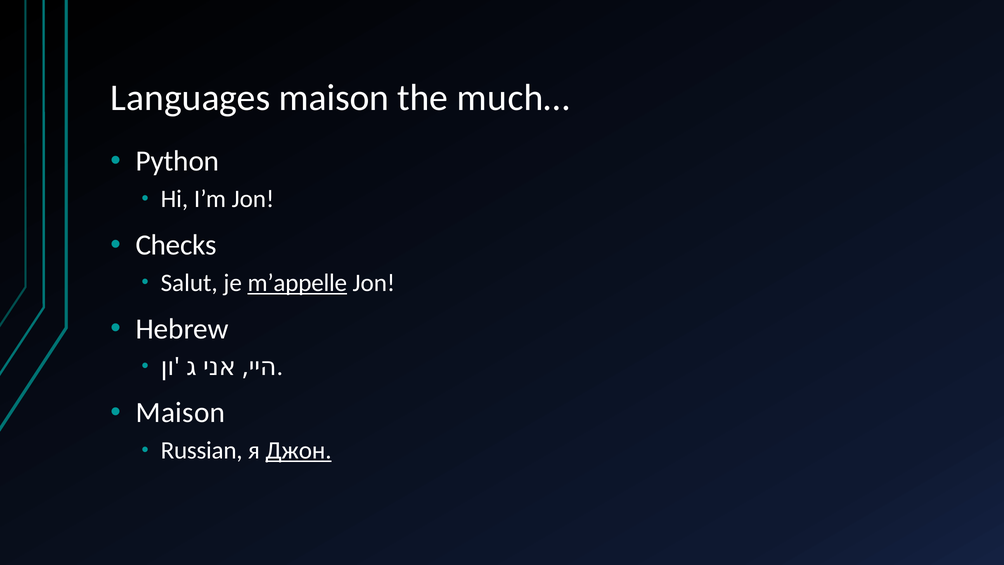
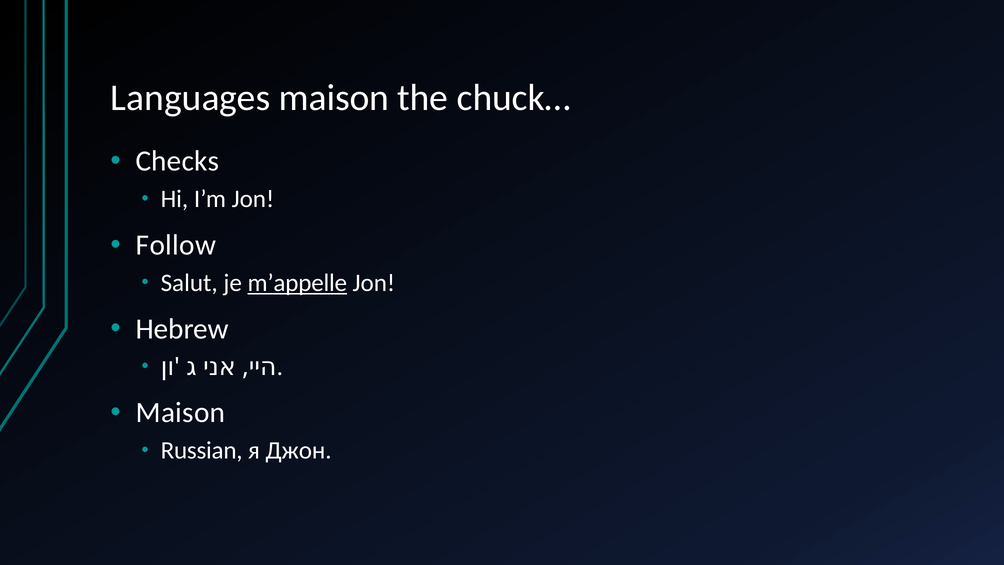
much…: much… -> chuck…
Python: Python -> Checks
Checks: Checks -> Follow
Джон underline: present -> none
